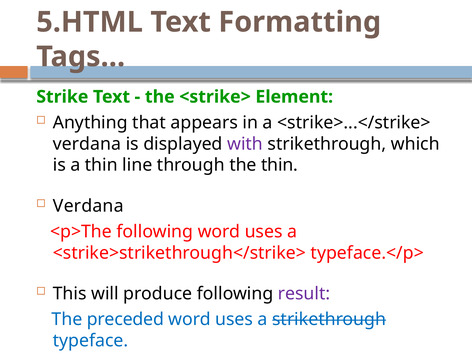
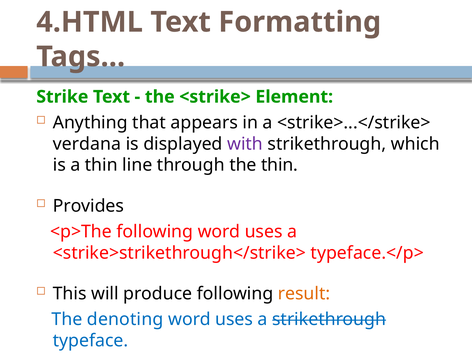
5.HTML: 5.HTML -> 4.HTML
Verdana at (88, 206): Verdana -> Provides
result colour: purple -> orange
preceded: preceded -> denoting
